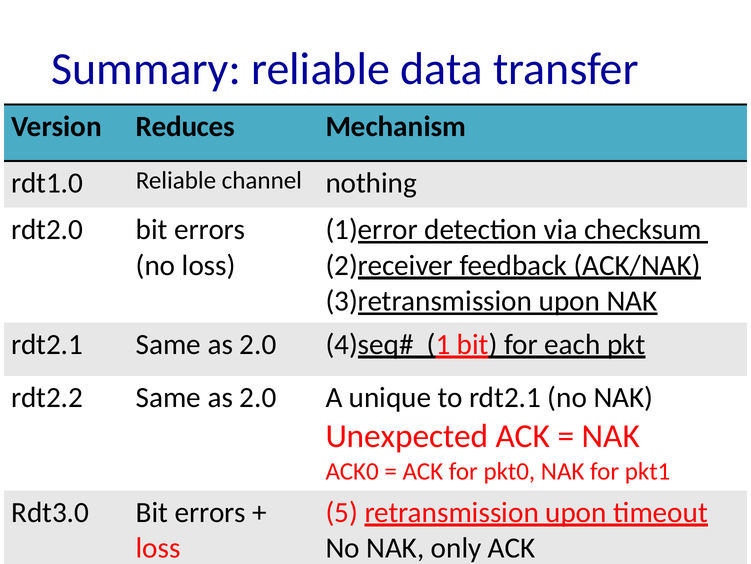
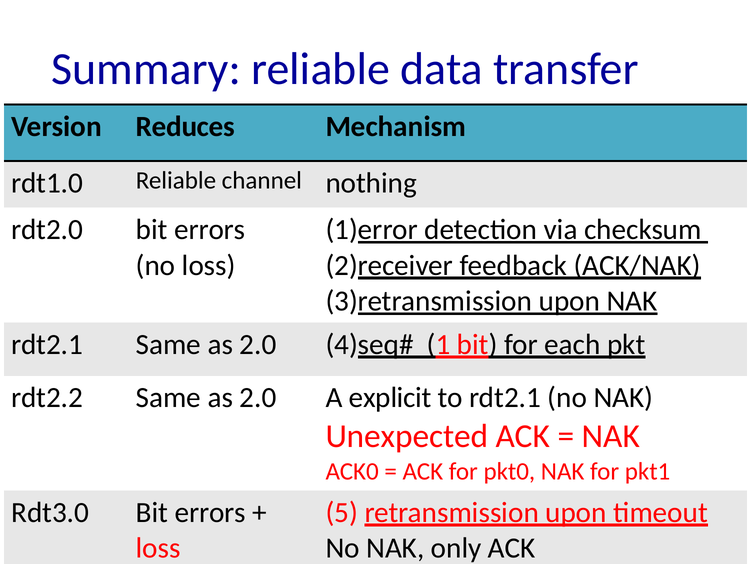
unique: unique -> explicit
